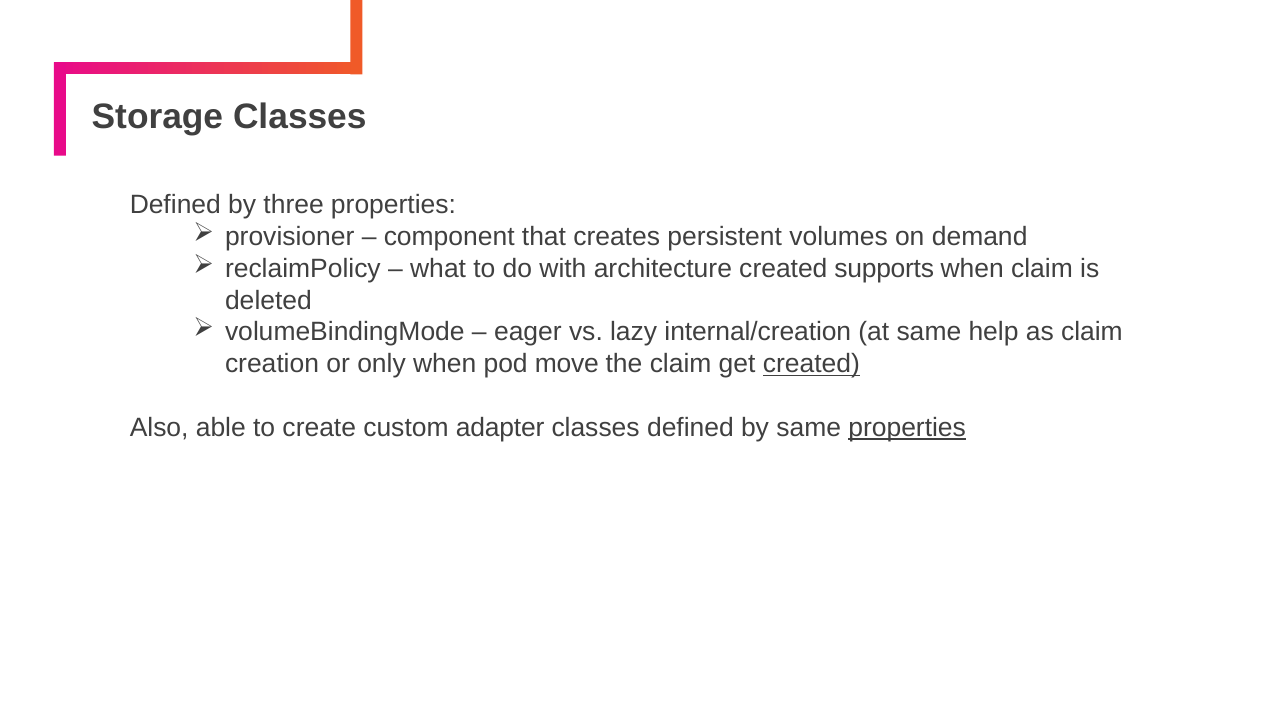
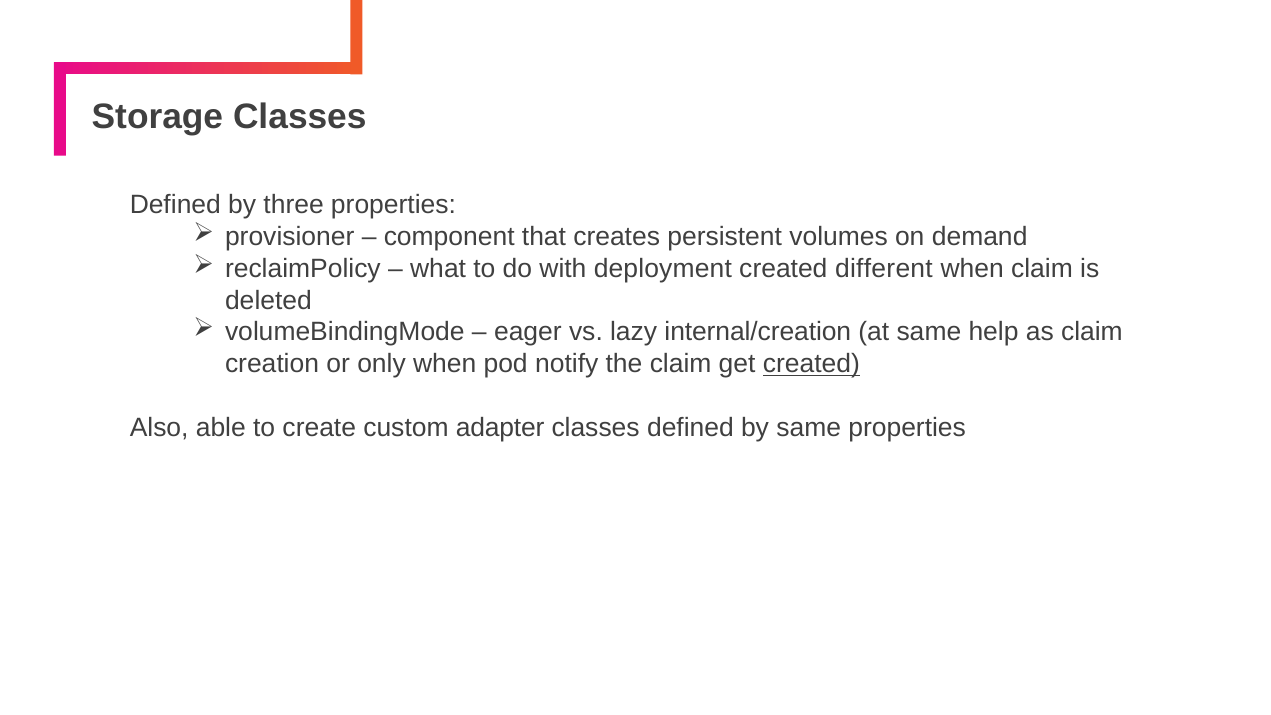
architecture: architecture -> deployment
supports: supports -> different
move: move -> notify
properties at (907, 427) underline: present -> none
